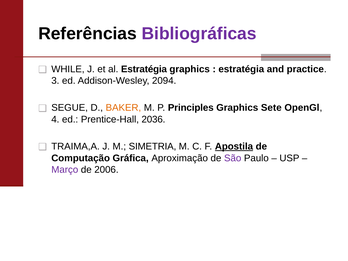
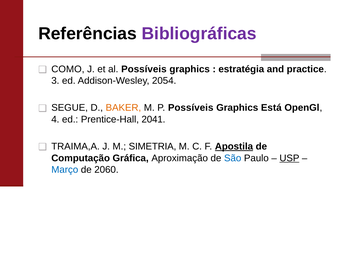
WHILE: WHILE -> COMO
al Estratégia: Estratégia -> Possíveis
2094: 2094 -> 2054
P Principles: Principles -> Possíveis
Sete: Sete -> Está
2036: 2036 -> 2041
São colour: purple -> blue
USP underline: none -> present
Março colour: purple -> blue
2006: 2006 -> 2060
